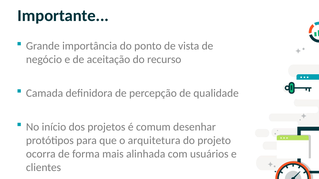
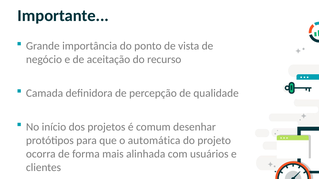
arquitetura: arquitetura -> automática
